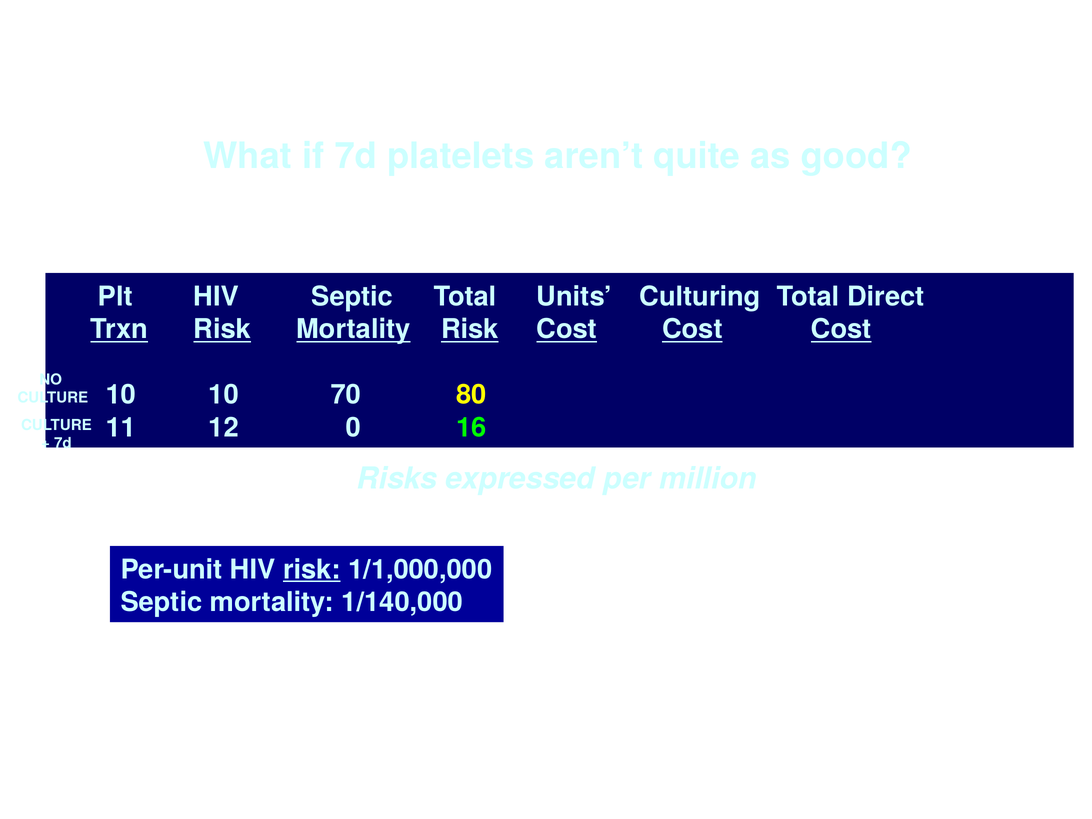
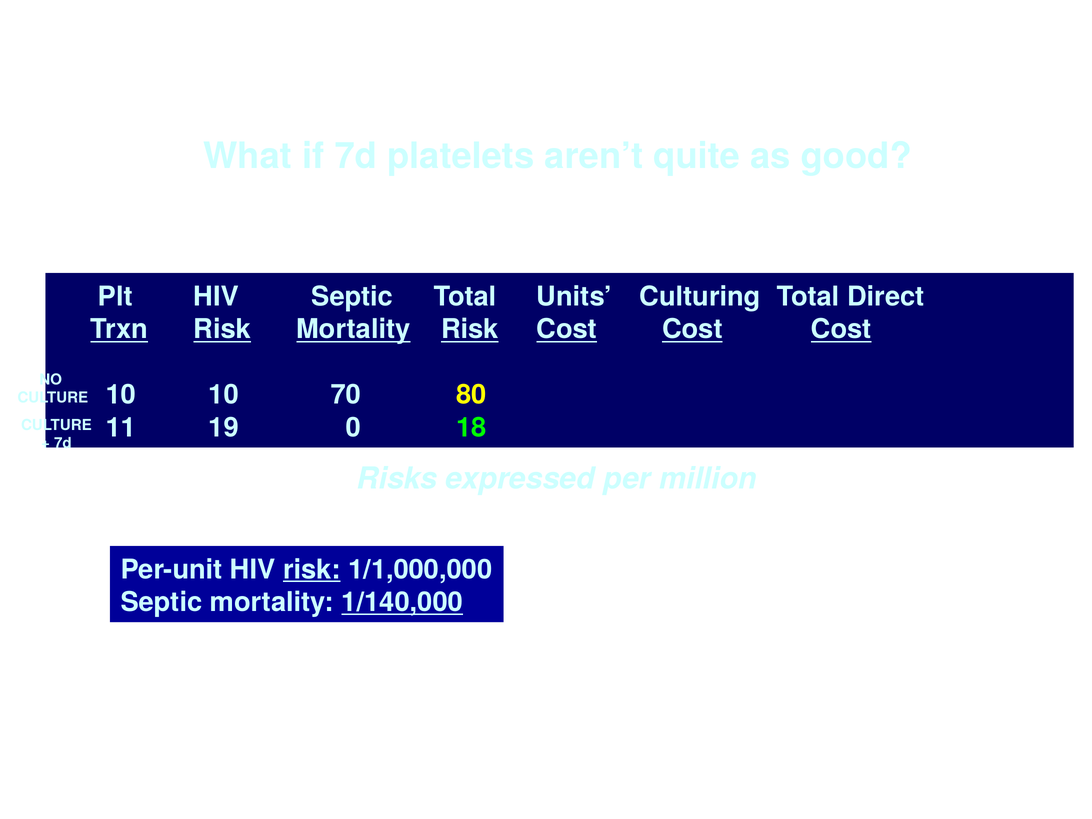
12: 12 -> 19
16: 16 -> 18
1/140,000 underline: none -> present
